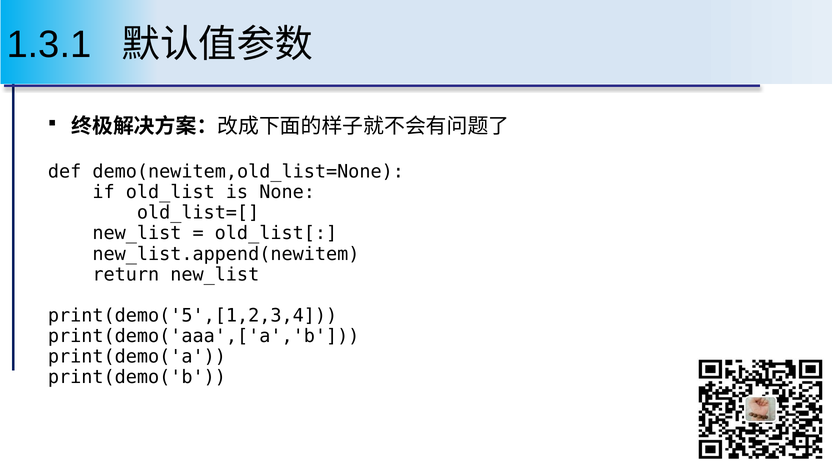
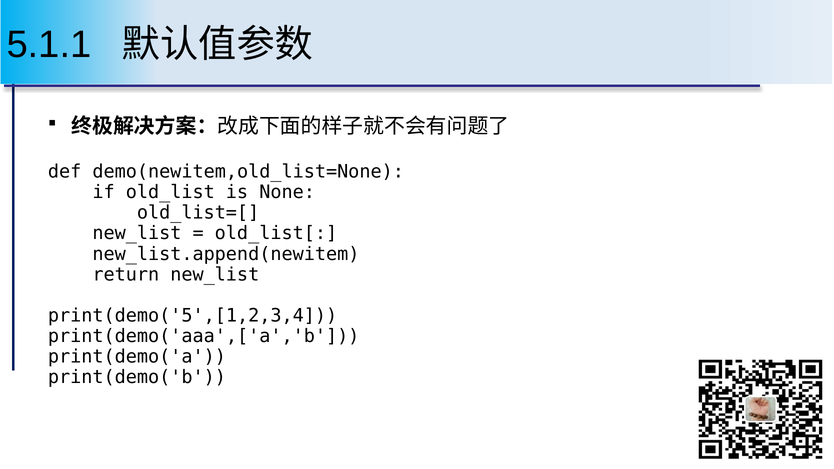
1.3.1: 1.3.1 -> 5.1.1
